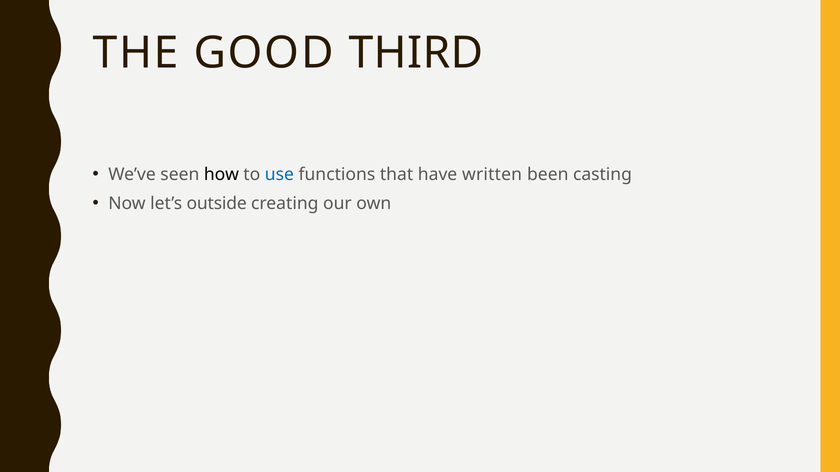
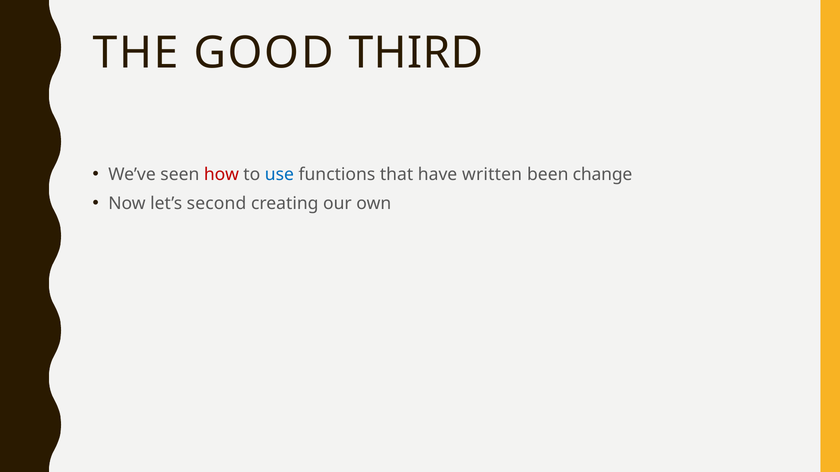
how colour: black -> red
casting: casting -> change
outside: outside -> second
